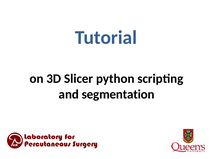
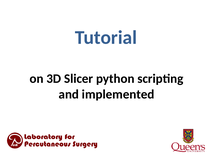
segmentation: segmentation -> implemented
